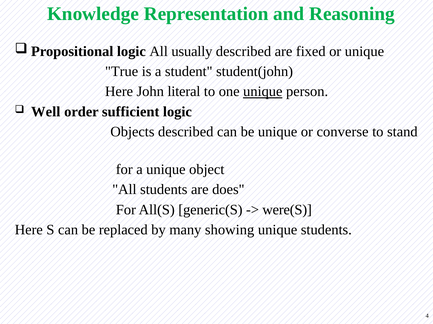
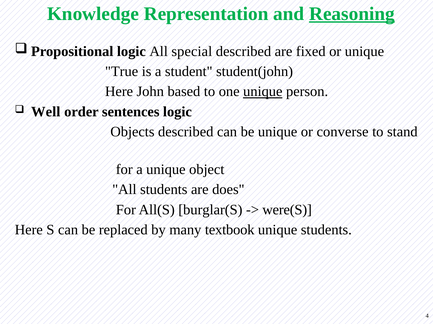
Reasoning underline: none -> present
usually: usually -> special
literal: literal -> based
sufficient: sufficient -> sentences
generic(S: generic(S -> burglar(S
showing: showing -> textbook
